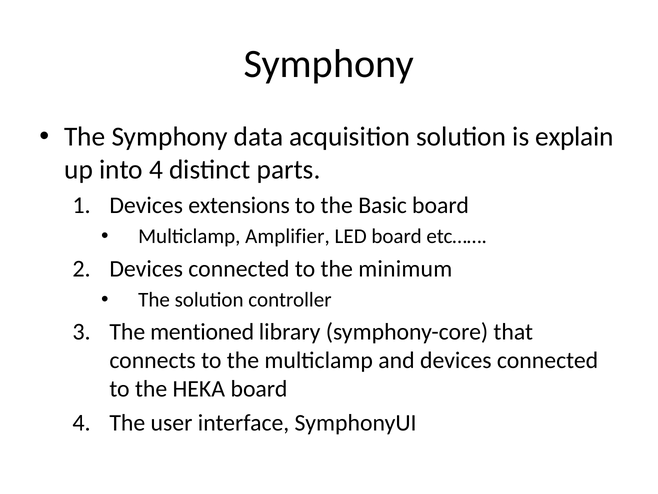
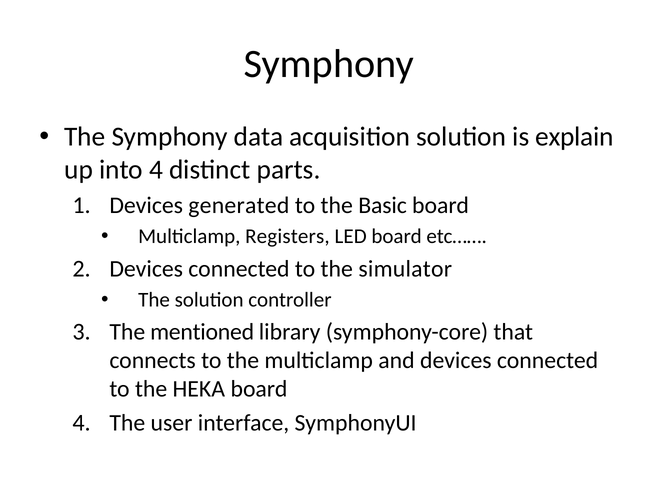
extensions: extensions -> generated
Amplifier: Amplifier -> Registers
minimum: minimum -> simulator
